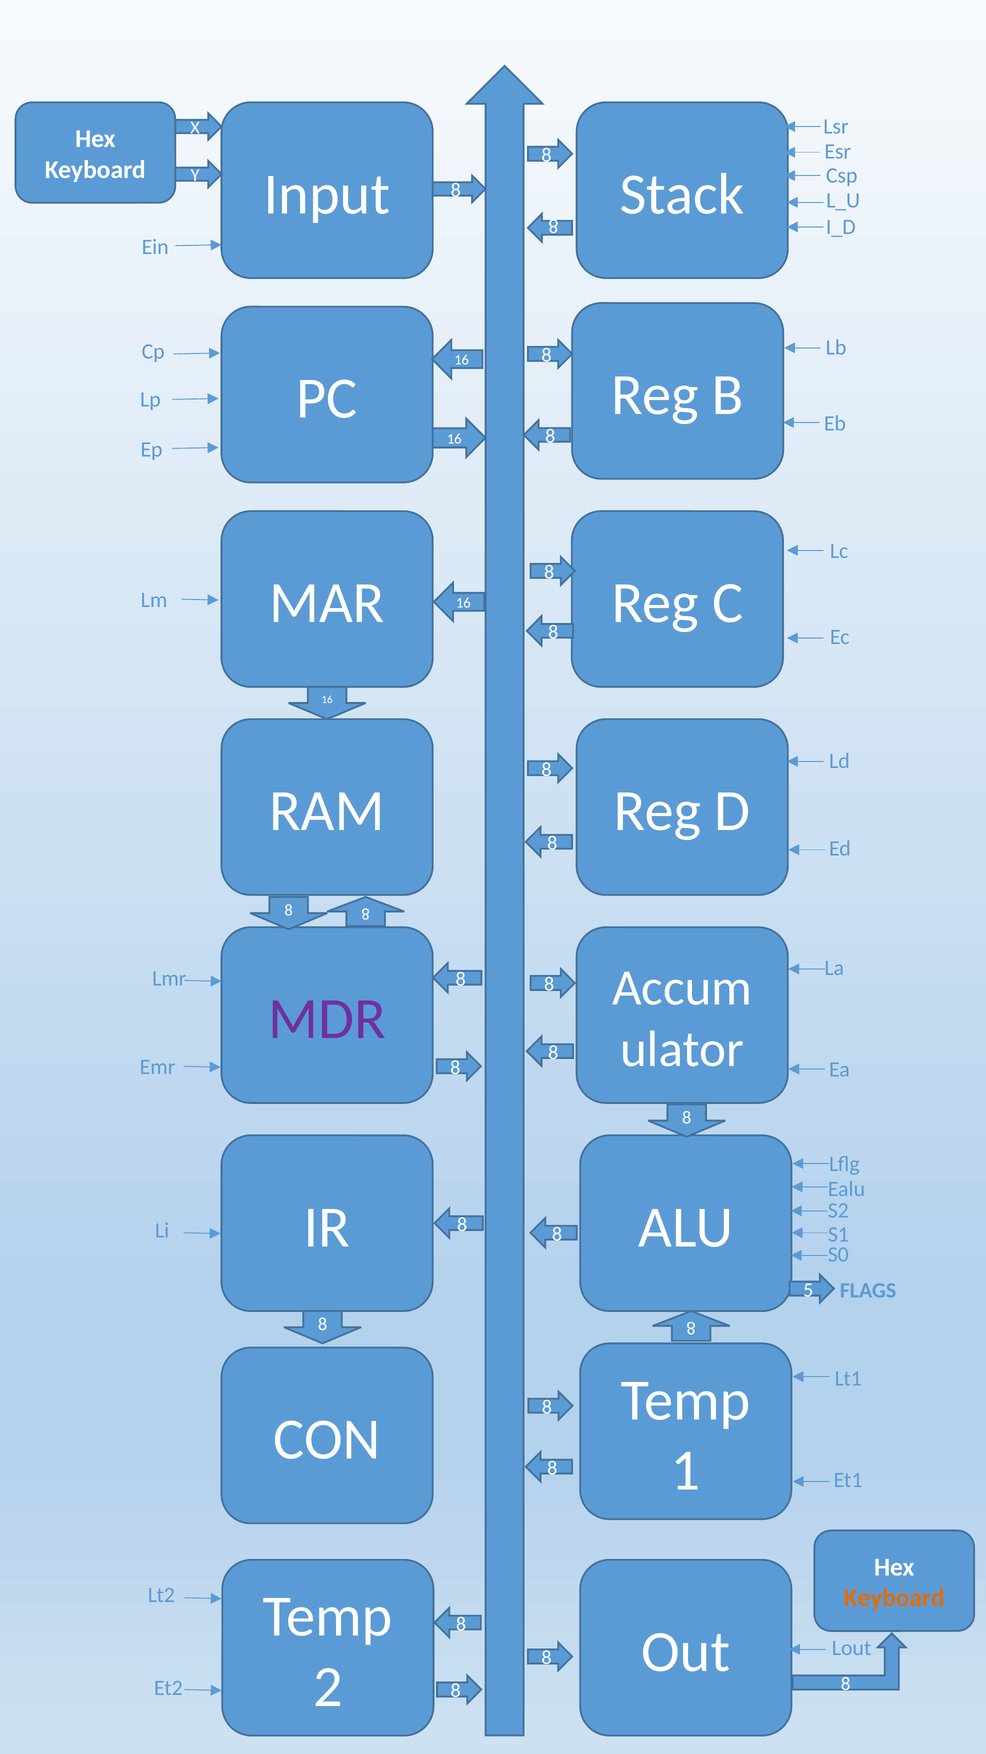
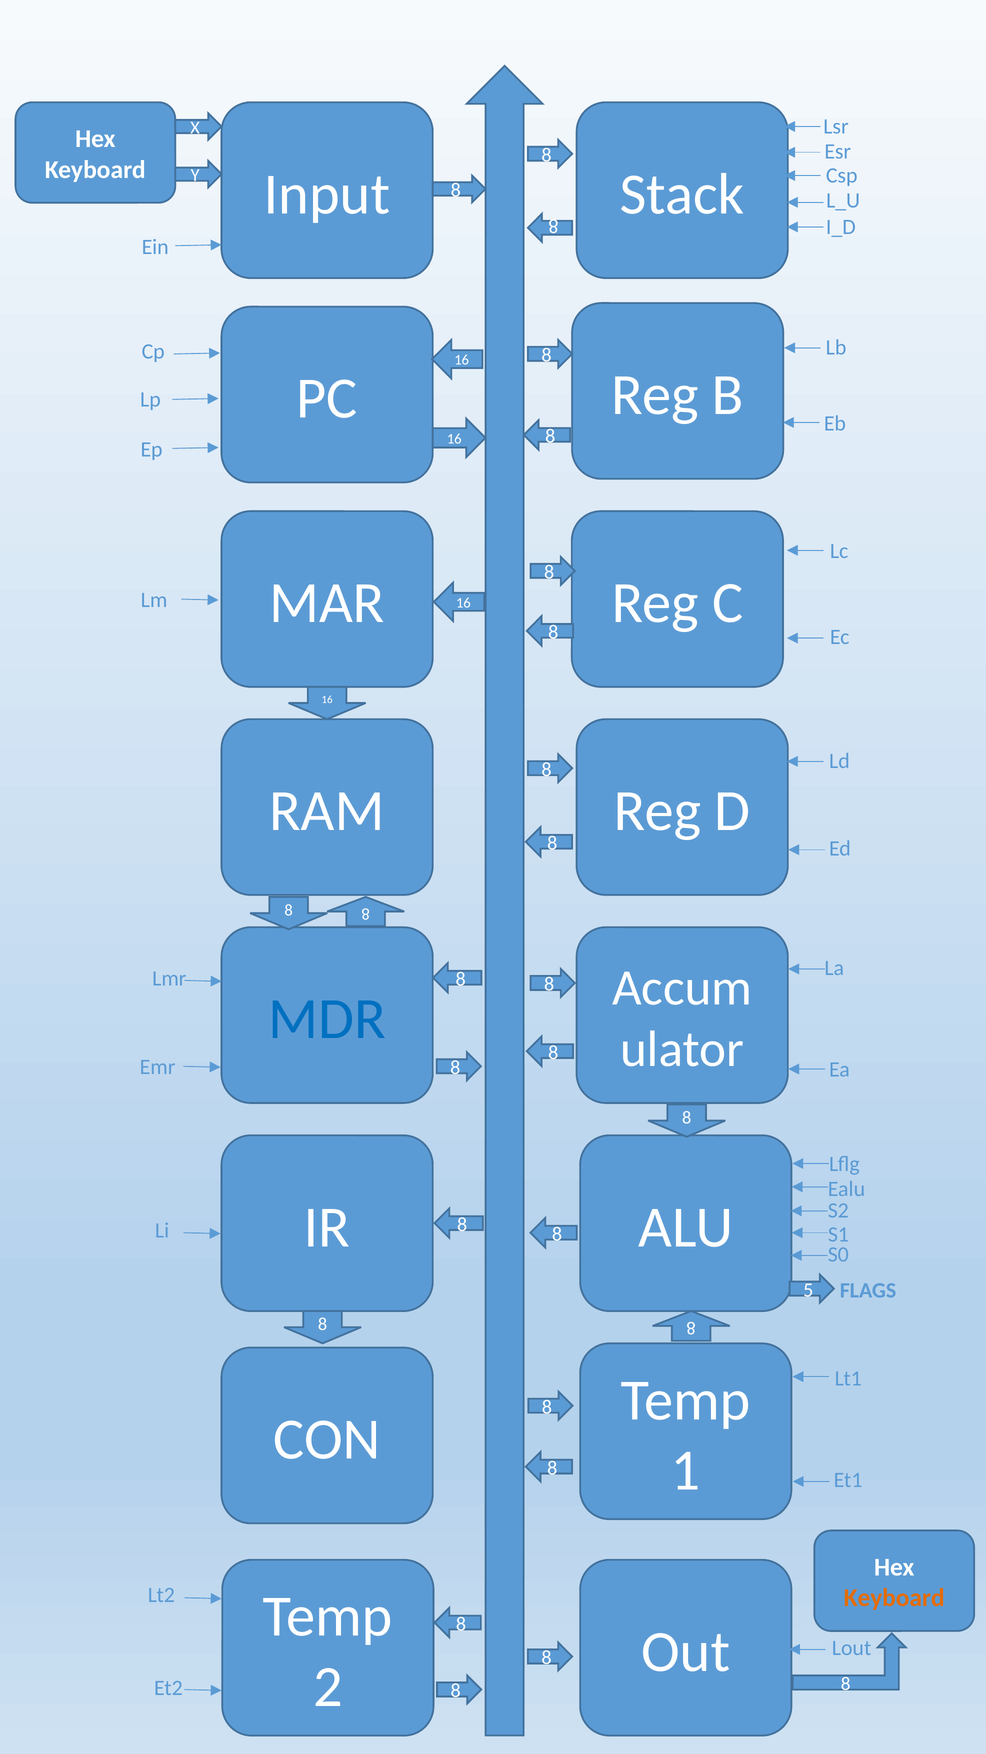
MDR colour: purple -> blue
